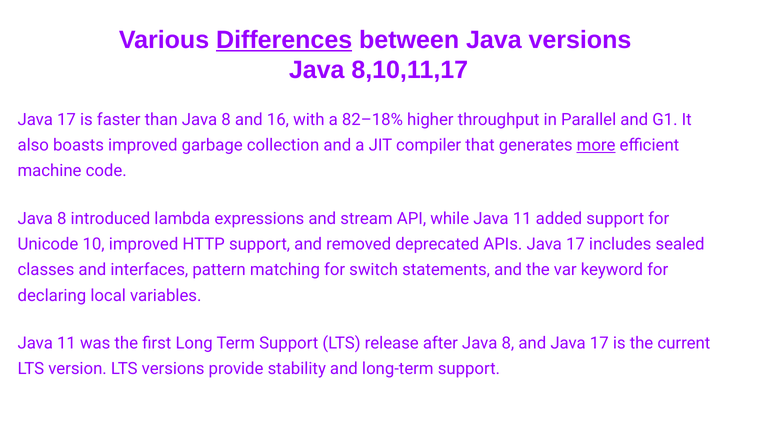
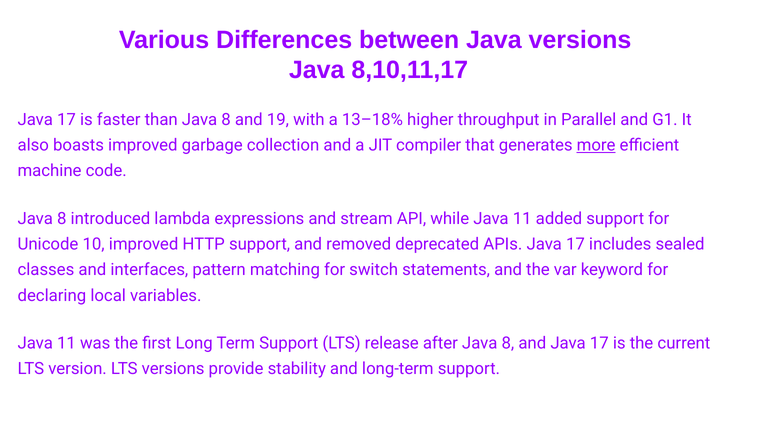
Differences underline: present -> none
16: 16 -> 19
82–18%: 82–18% -> 13–18%
